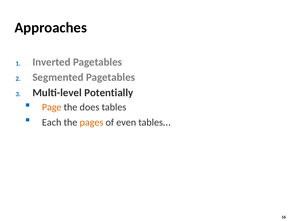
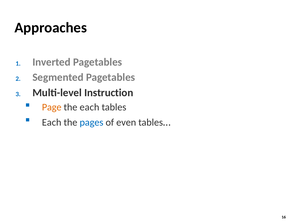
Potentially: Potentially -> Instruction
the does: does -> each
pages colour: orange -> blue
